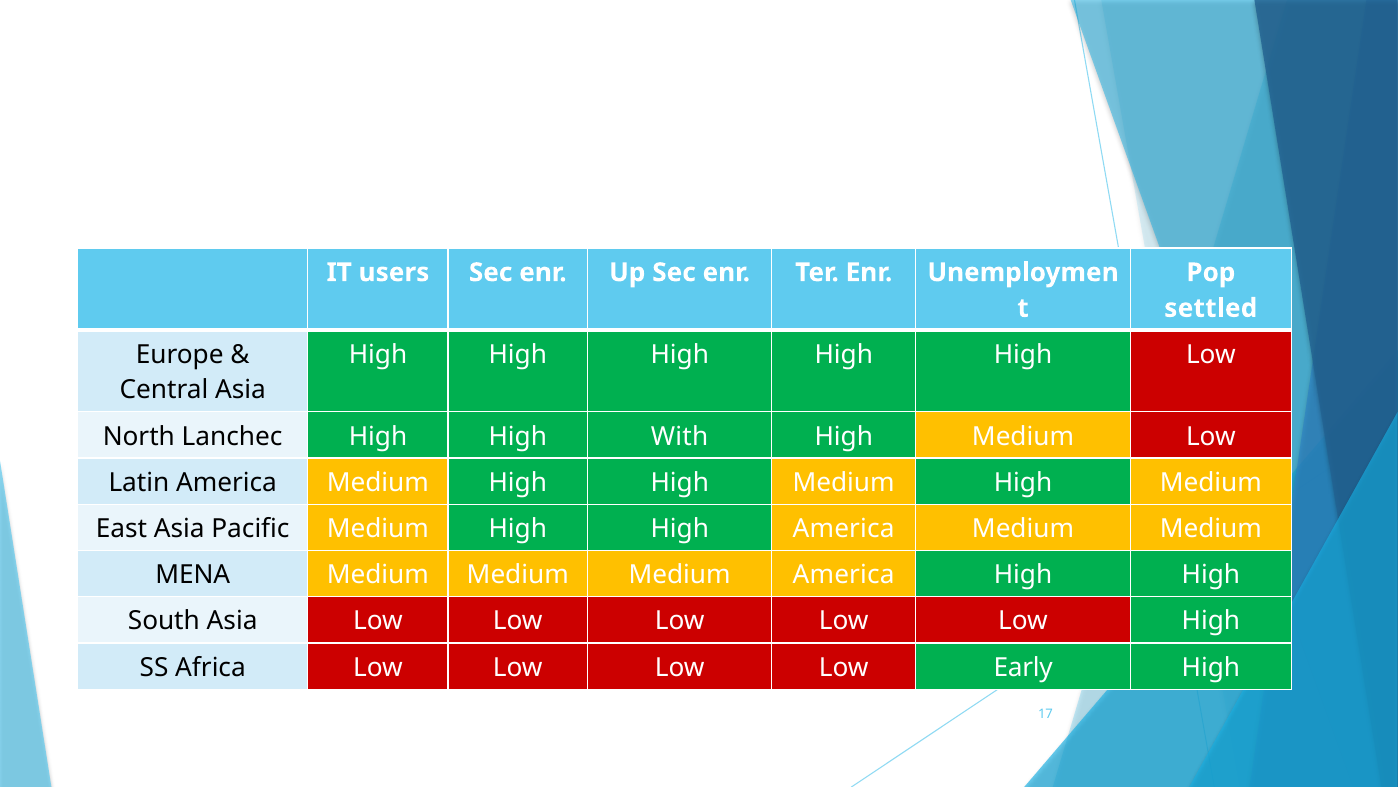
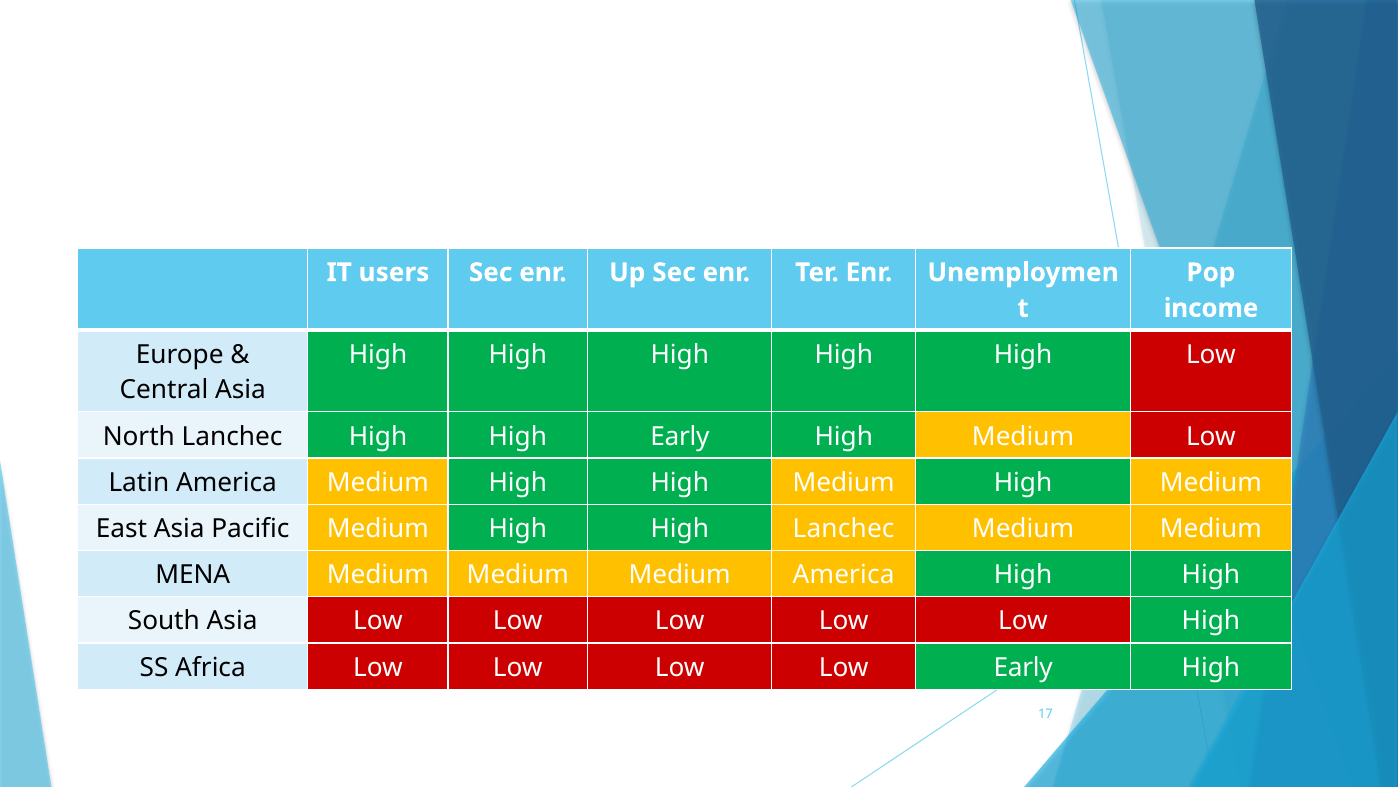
settled: settled -> income
High With: With -> Early
High America: America -> Lanchec
